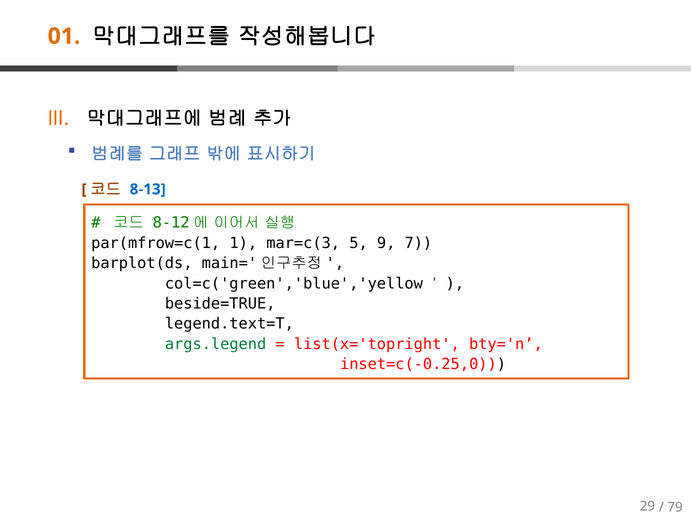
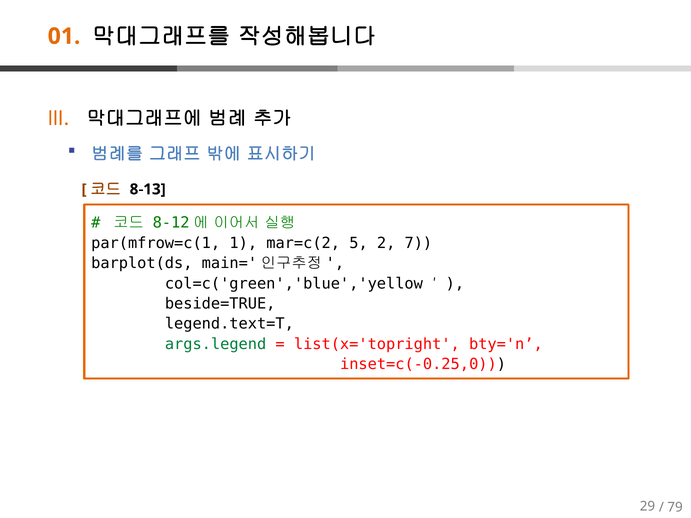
8-13 colour: blue -> black
mar=c(3: mar=c(3 -> mar=c(2
9: 9 -> 2
